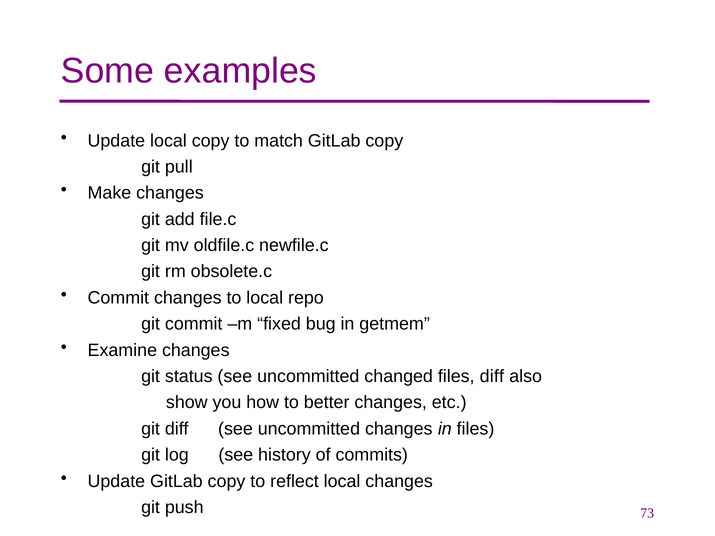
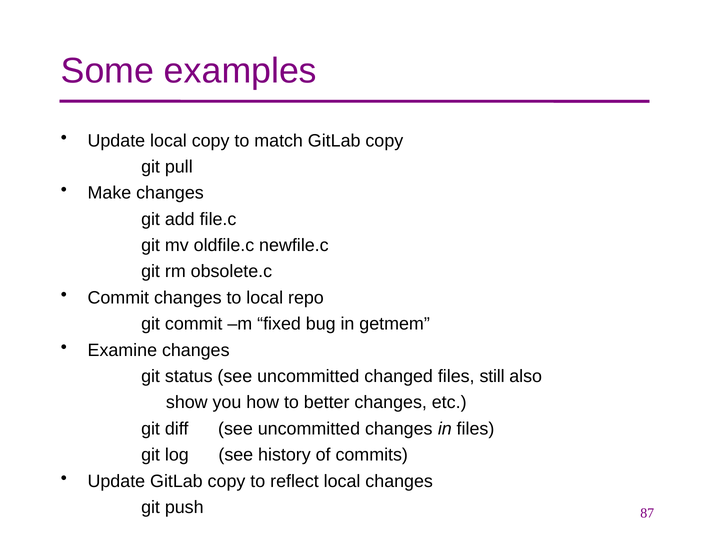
files diff: diff -> still
73: 73 -> 87
